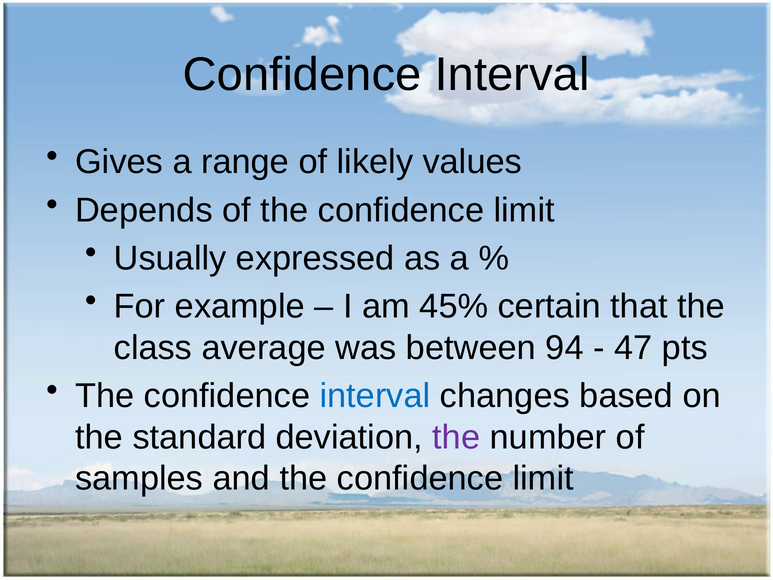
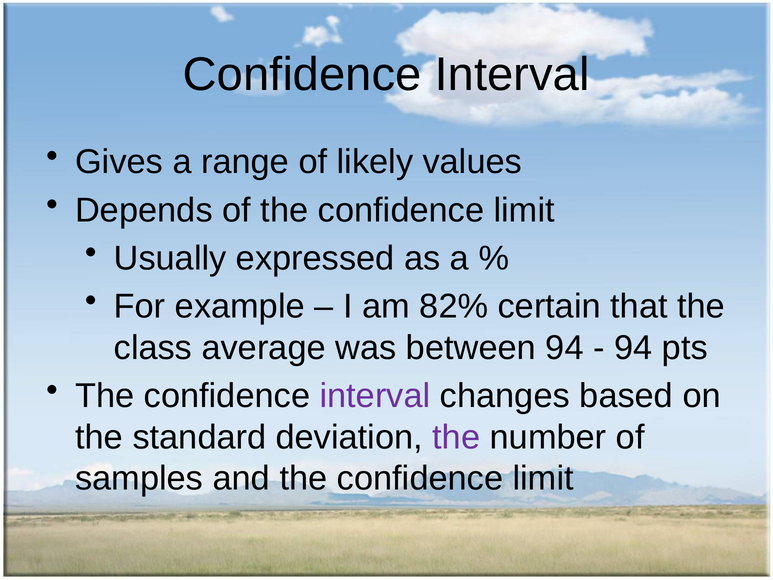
45%: 45% -> 82%
47 at (633, 348): 47 -> 94
interval at (375, 396) colour: blue -> purple
